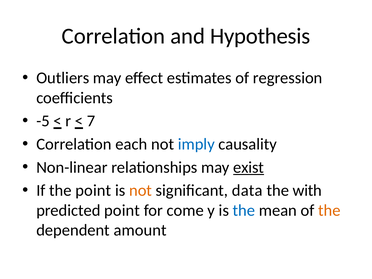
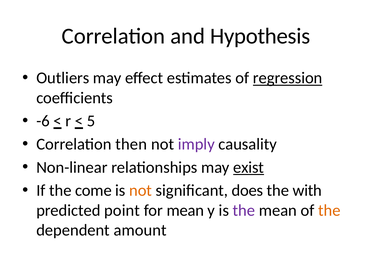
regression underline: none -> present
-5: -5 -> -6
7: 7 -> 5
each: each -> then
imply colour: blue -> purple
the point: point -> come
data: data -> does
for come: come -> mean
the at (244, 210) colour: blue -> purple
